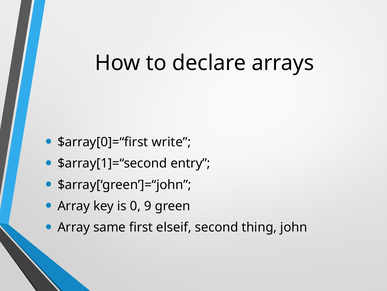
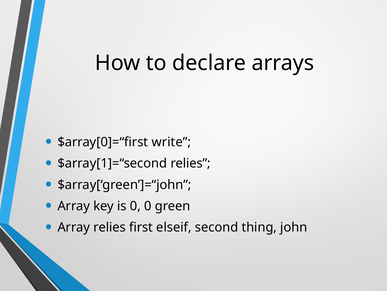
$array[1]=“second entry: entry -> relies
0 9: 9 -> 0
Array same: same -> relies
